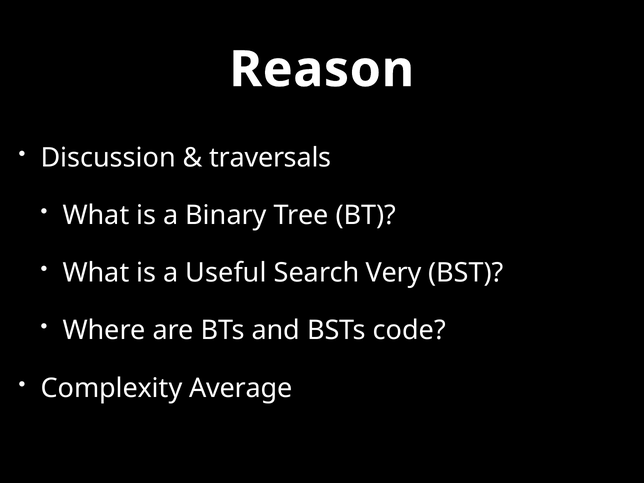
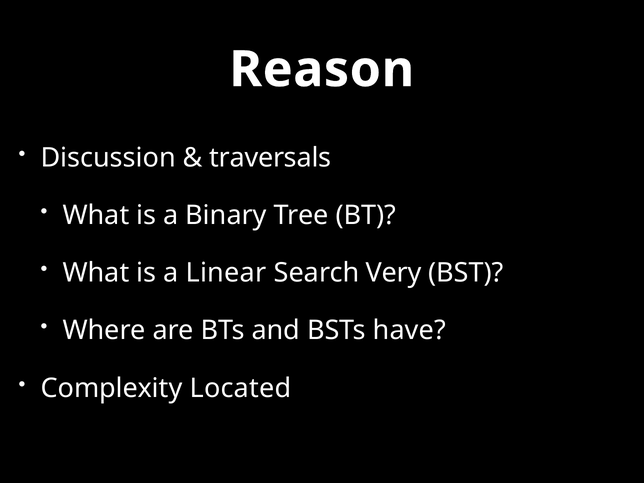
Useful: Useful -> Linear
code: code -> have
Average: Average -> Located
